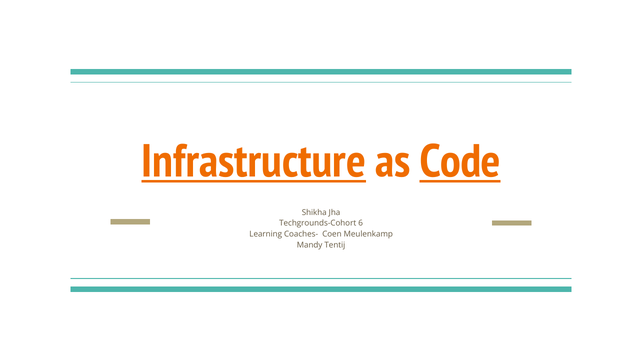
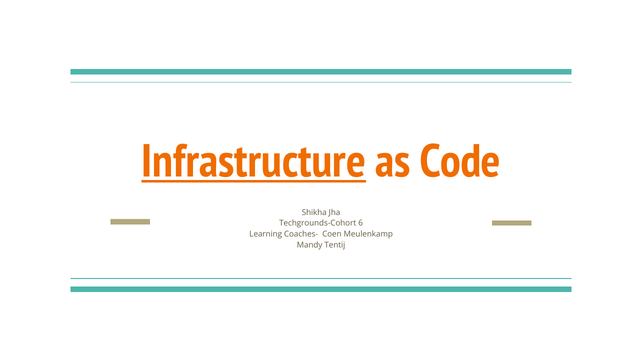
Code underline: present -> none
